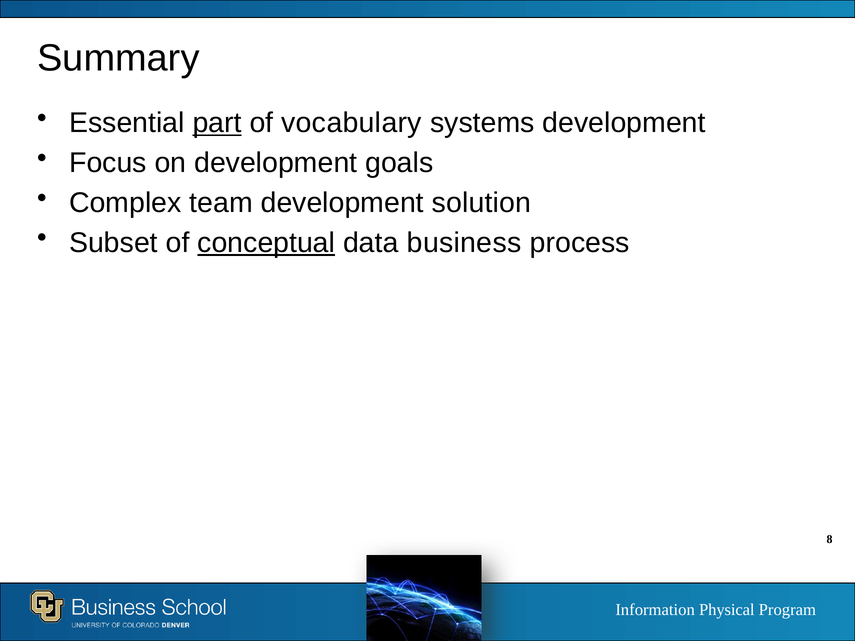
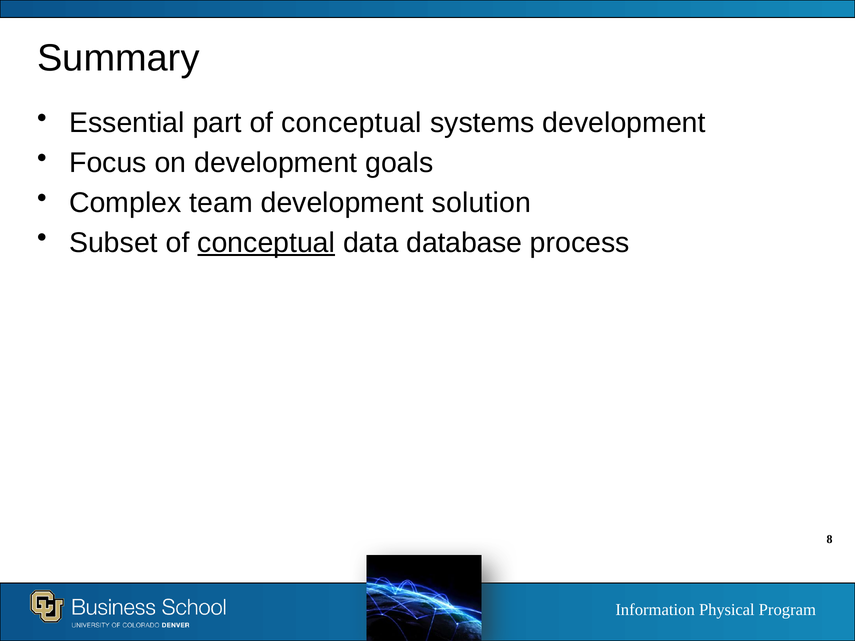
part underline: present -> none
vocabulary at (352, 123): vocabulary -> conceptual
business: business -> database
